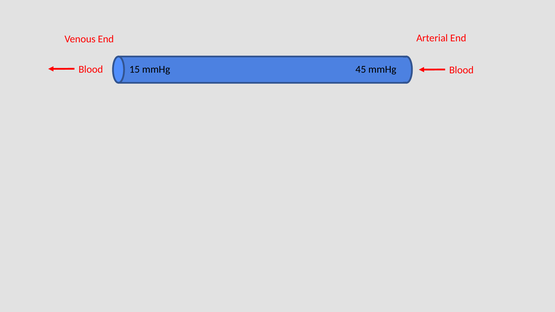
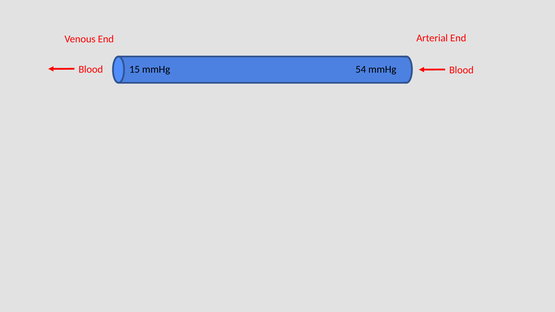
45: 45 -> 54
